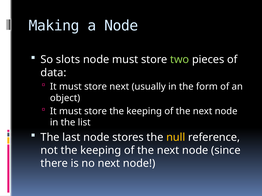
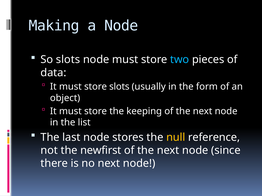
two colour: light green -> light blue
store next: next -> slots
not the keeping: keeping -> newfirst
